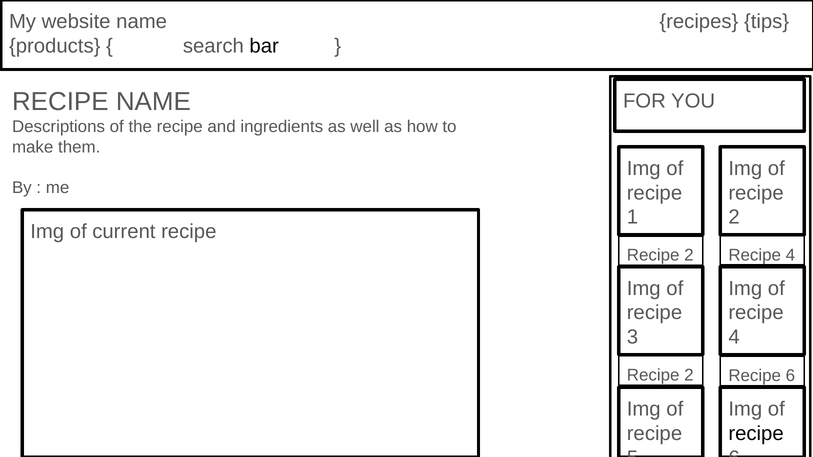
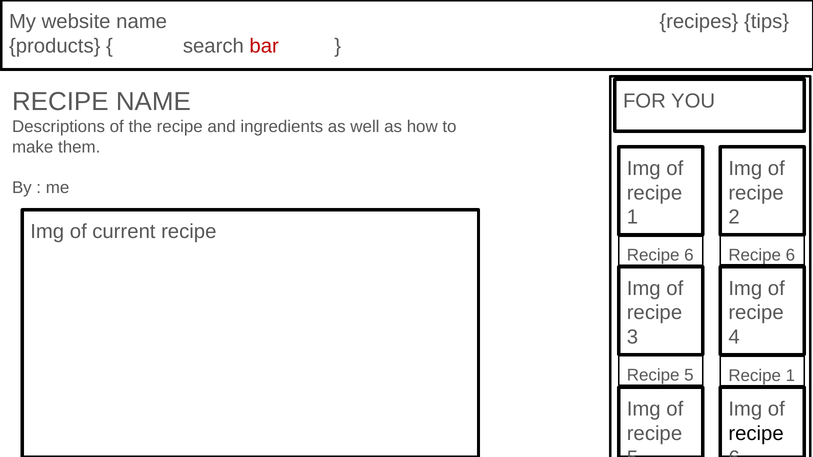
bar colour: black -> red
2 at (689, 256): 2 -> 6
4 at (790, 255): 4 -> 6
2 at (689, 375): 2 -> 5
6 at (790, 376): 6 -> 1
